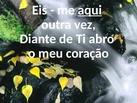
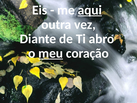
meu underline: none -> present
